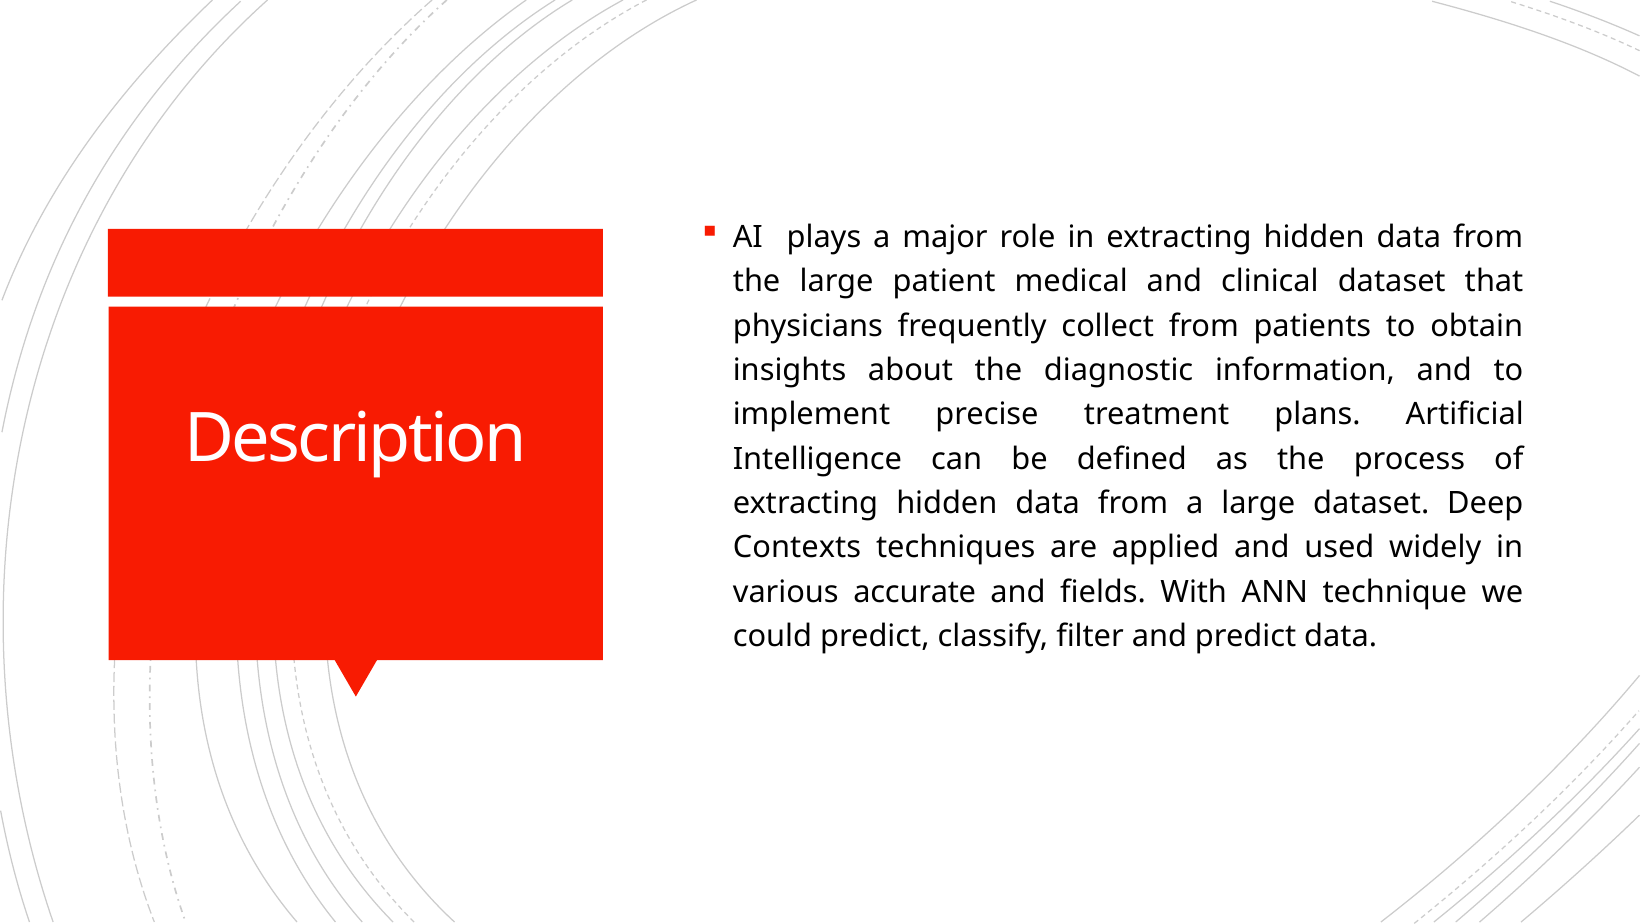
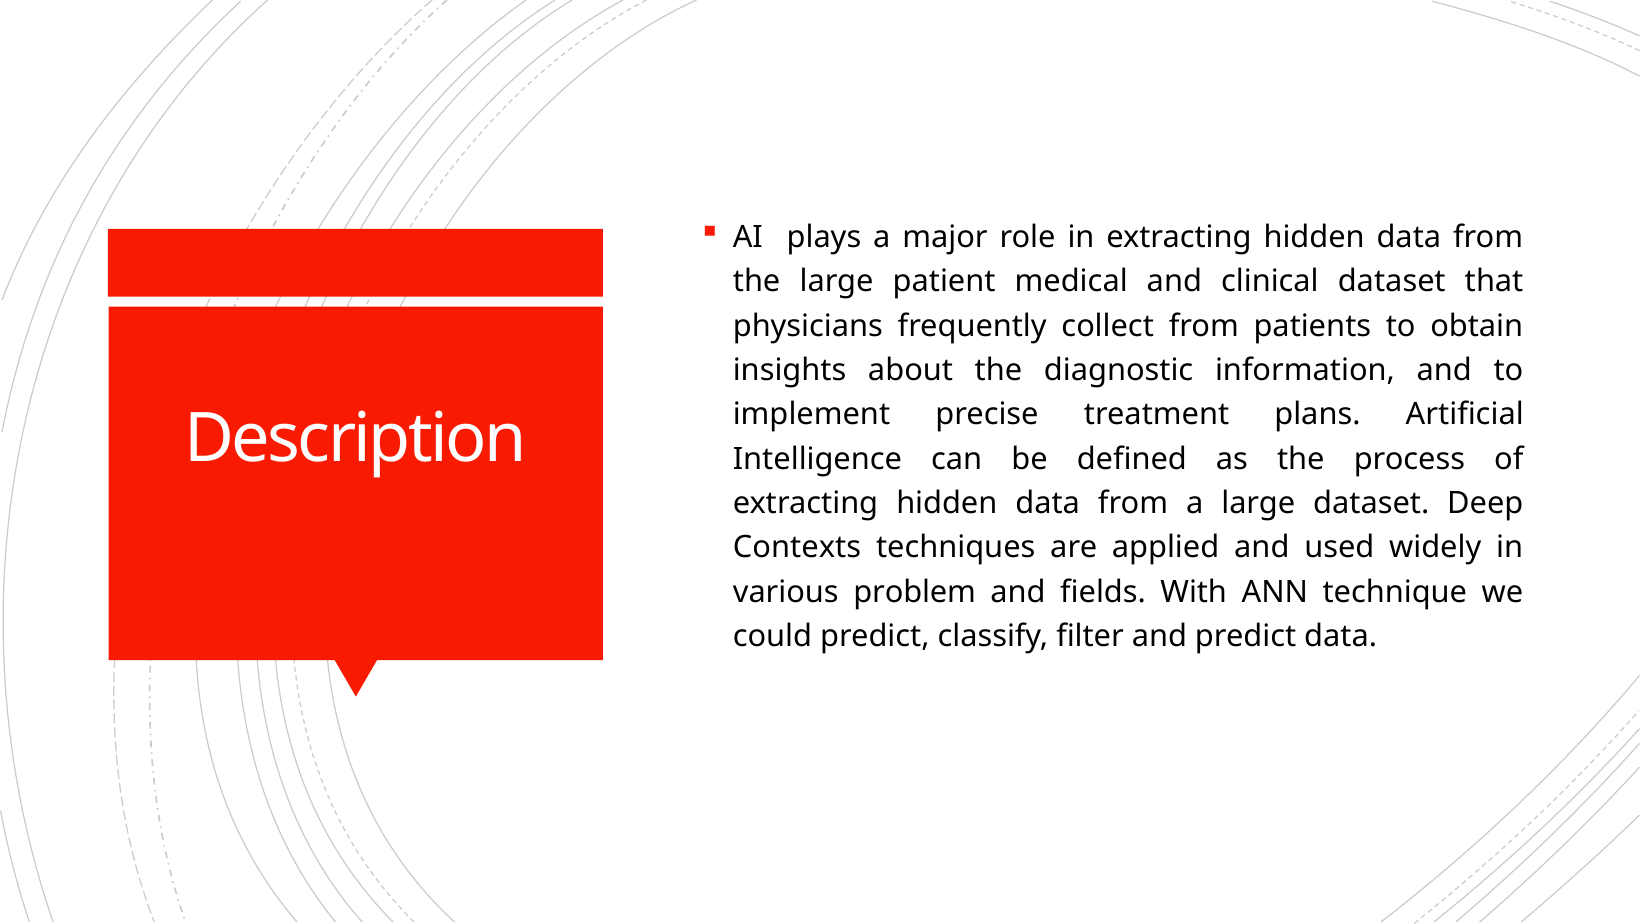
accurate: accurate -> problem
